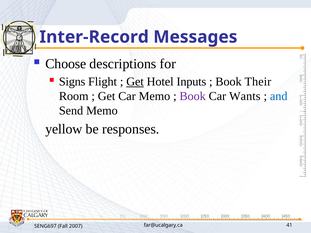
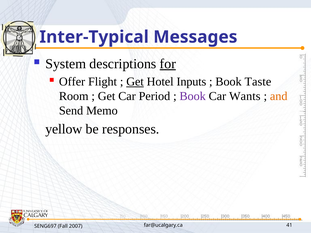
Inter-Record: Inter-Record -> Inter-Typical
Choose: Choose -> System
for underline: none -> present
Signs: Signs -> Offer
Their: Their -> Taste
Car Memo: Memo -> Period
and colour: blue -> orange
